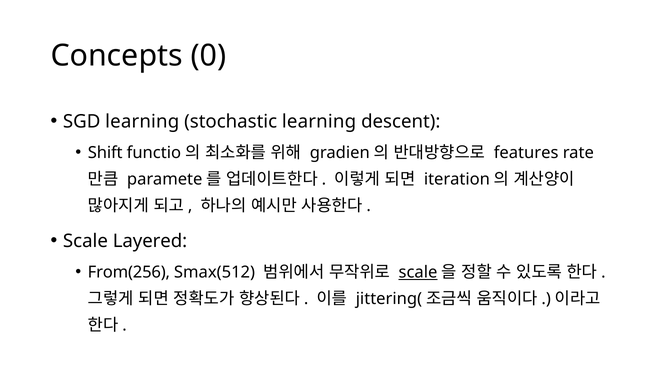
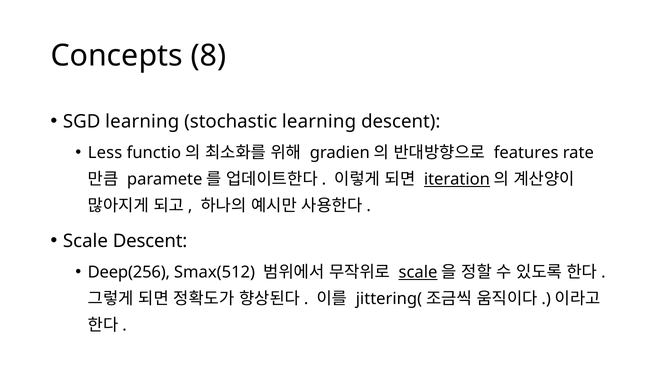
0: 0 -> 8
Shift: Shift -> Less
iteration underline: none -> present
Scale Layered: Layered -> Descent
From(256: From(256 -> Deep(256
